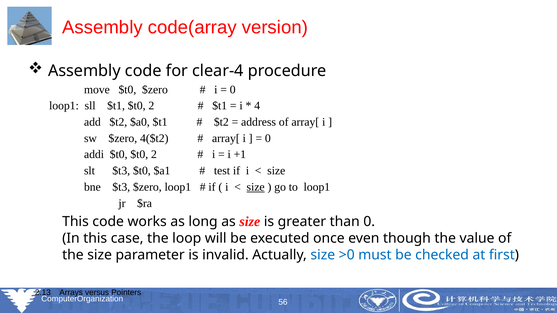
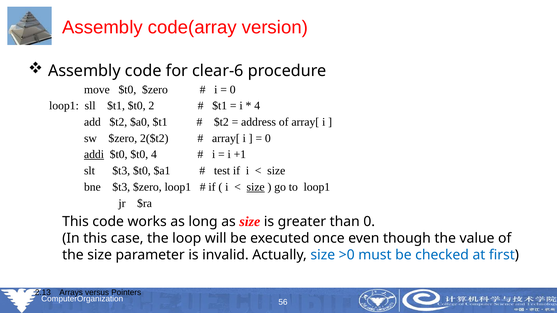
clear-4: clear-4 -> clear-6
4($t2: 4($t2 -> 2($t2
addi underline: none -> present
$t0 $t0 2: 2 -> 4
